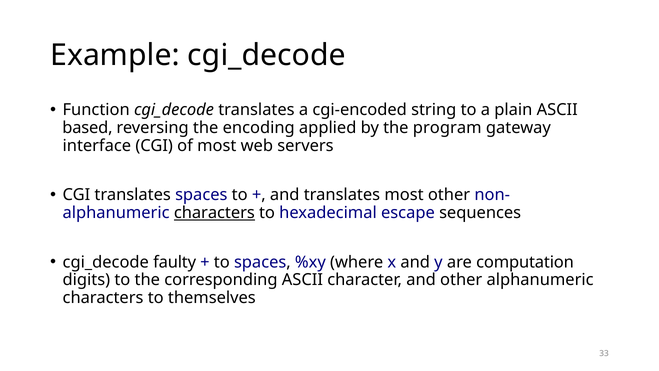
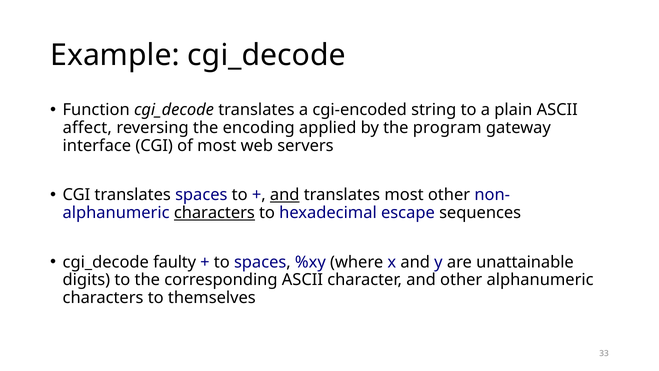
based: based -> affect
and at (285, 195) underline: none -> present
computation: computation -> unattainable
